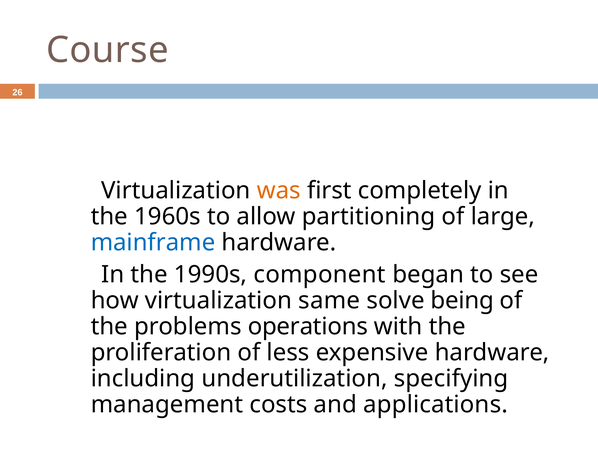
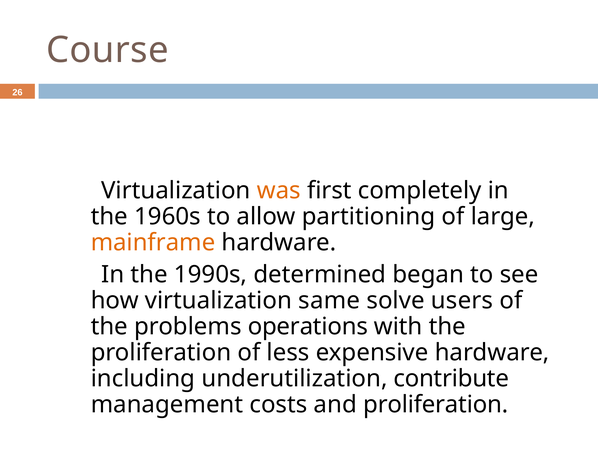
mainframe colour: blue -> orange
component: component -> determined
being: being -> users
specifying: specifying -> contribute
and applications: applications -> proliferation
